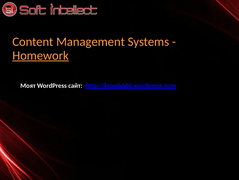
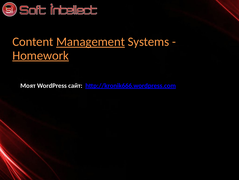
Management underline: none -> present
